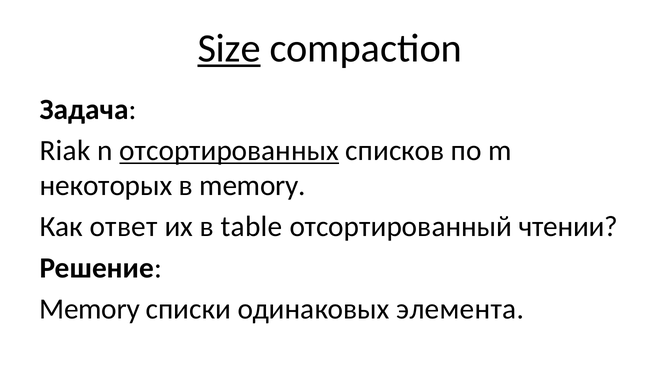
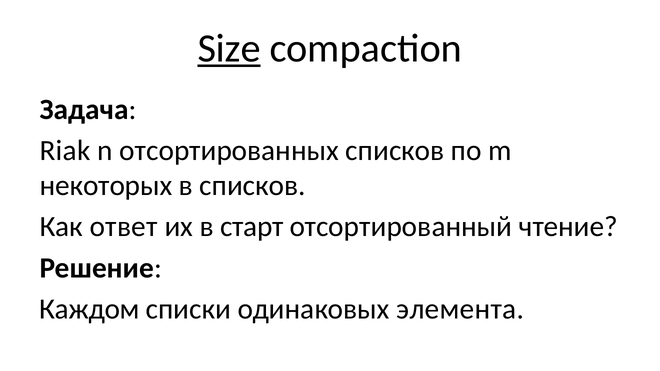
отсортированных underline: present -> none
в memory: memory -> списков
table: table -> старт
чтении: чтении -> чтение
Memory at (90, 309): Memory -> Каждом
